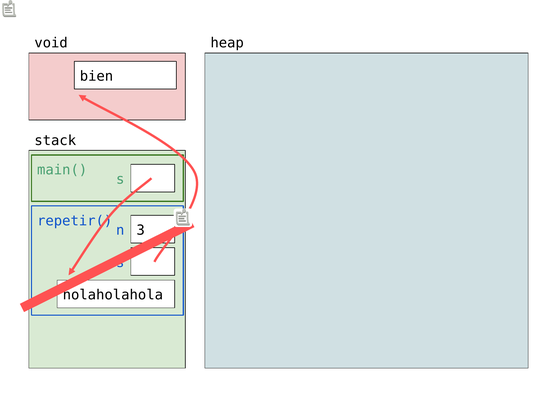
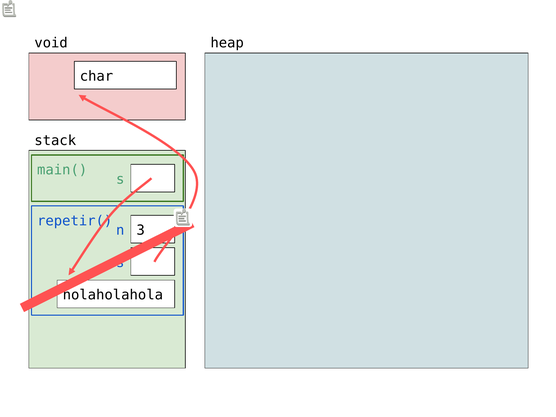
bien: bien -> char
